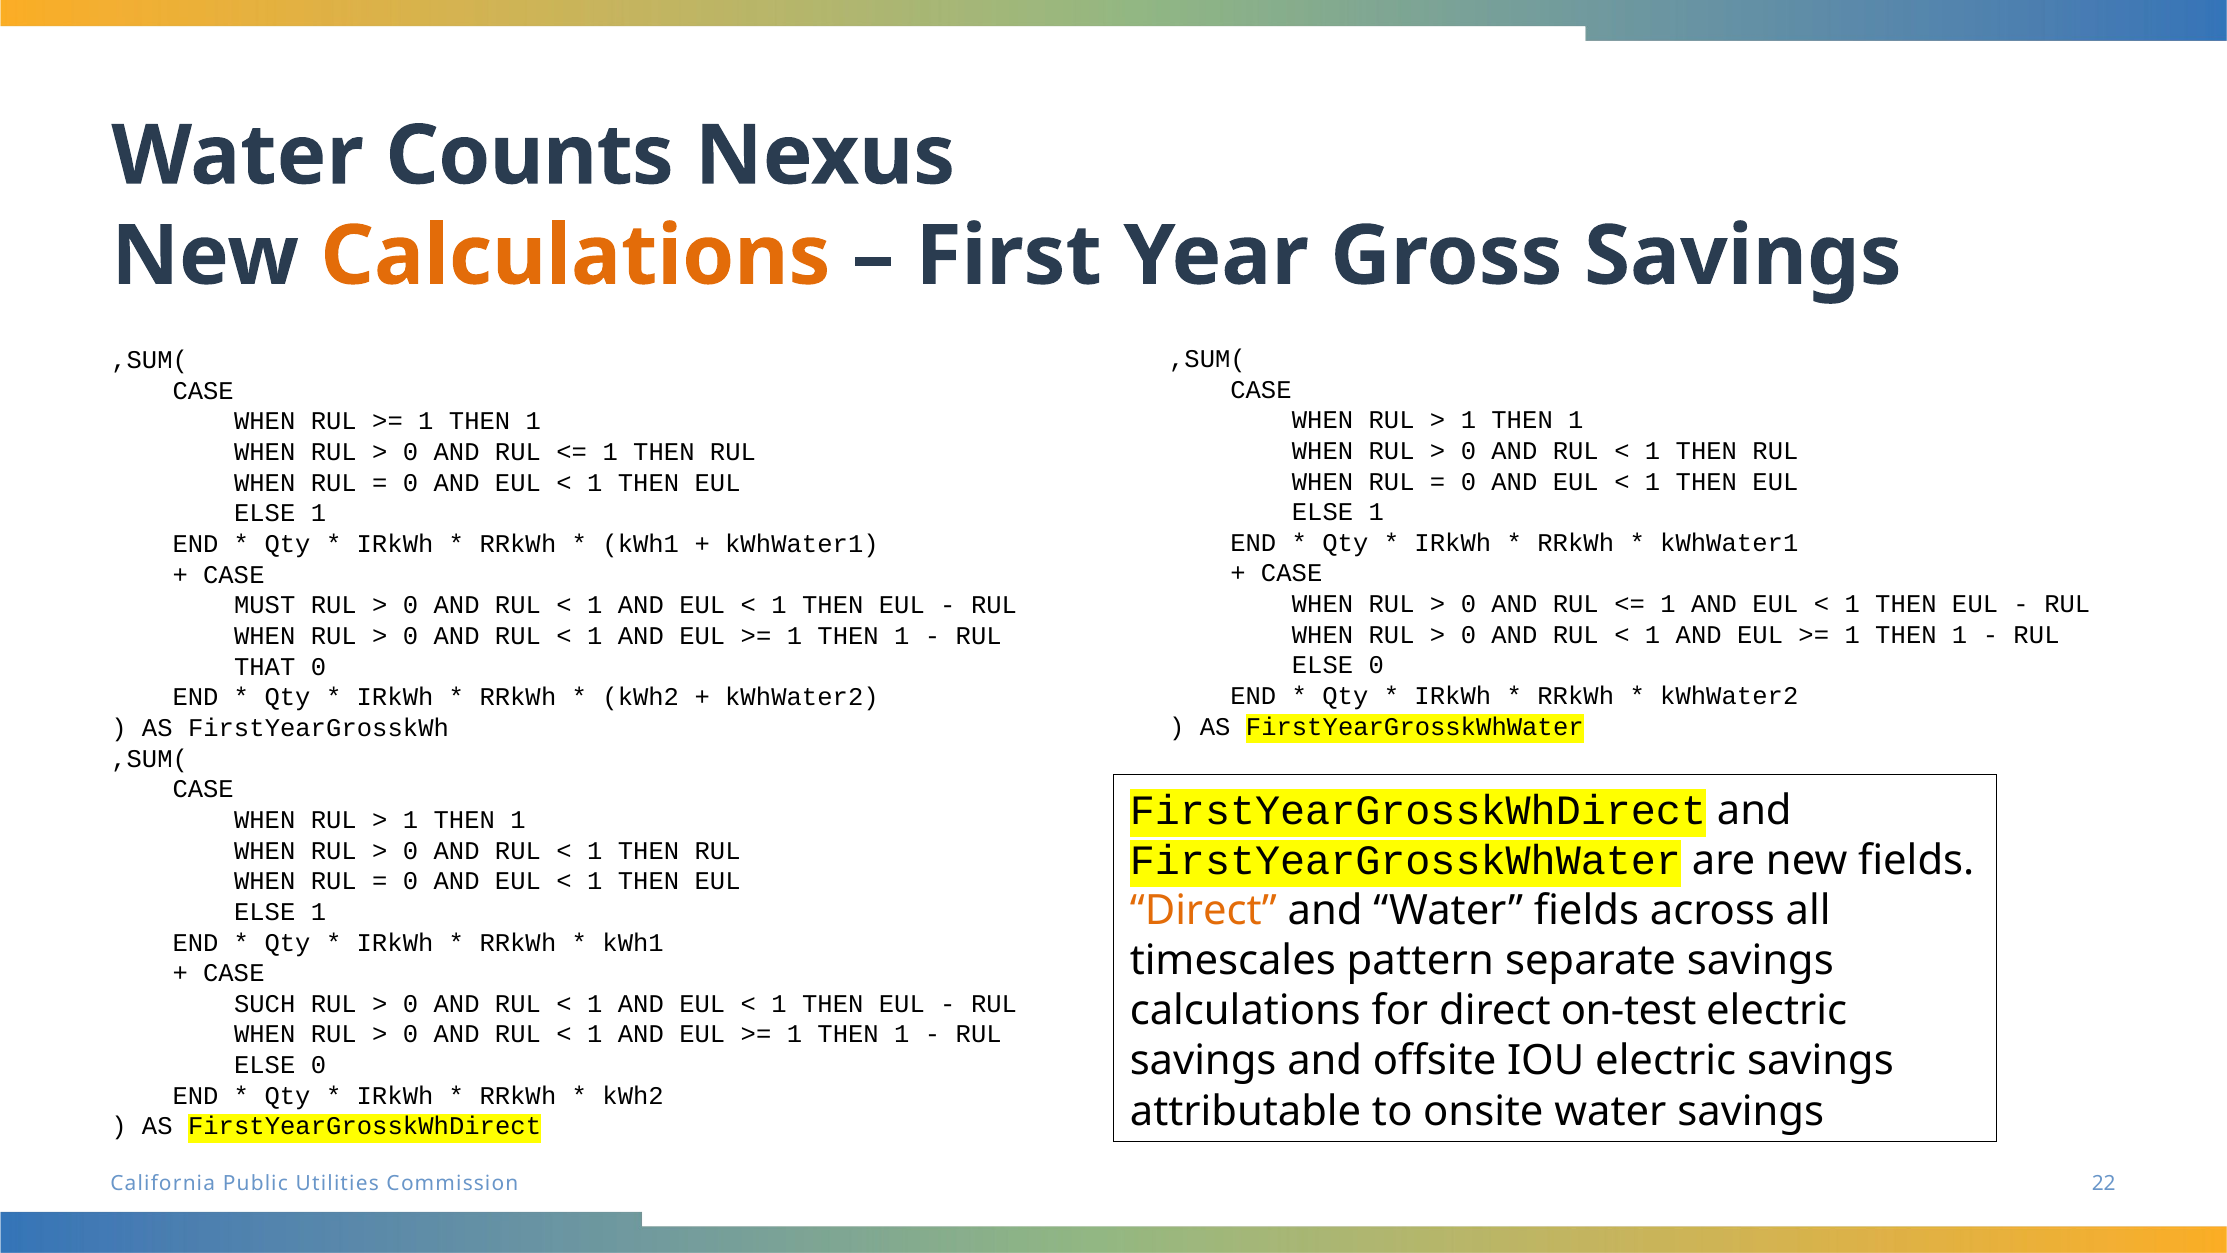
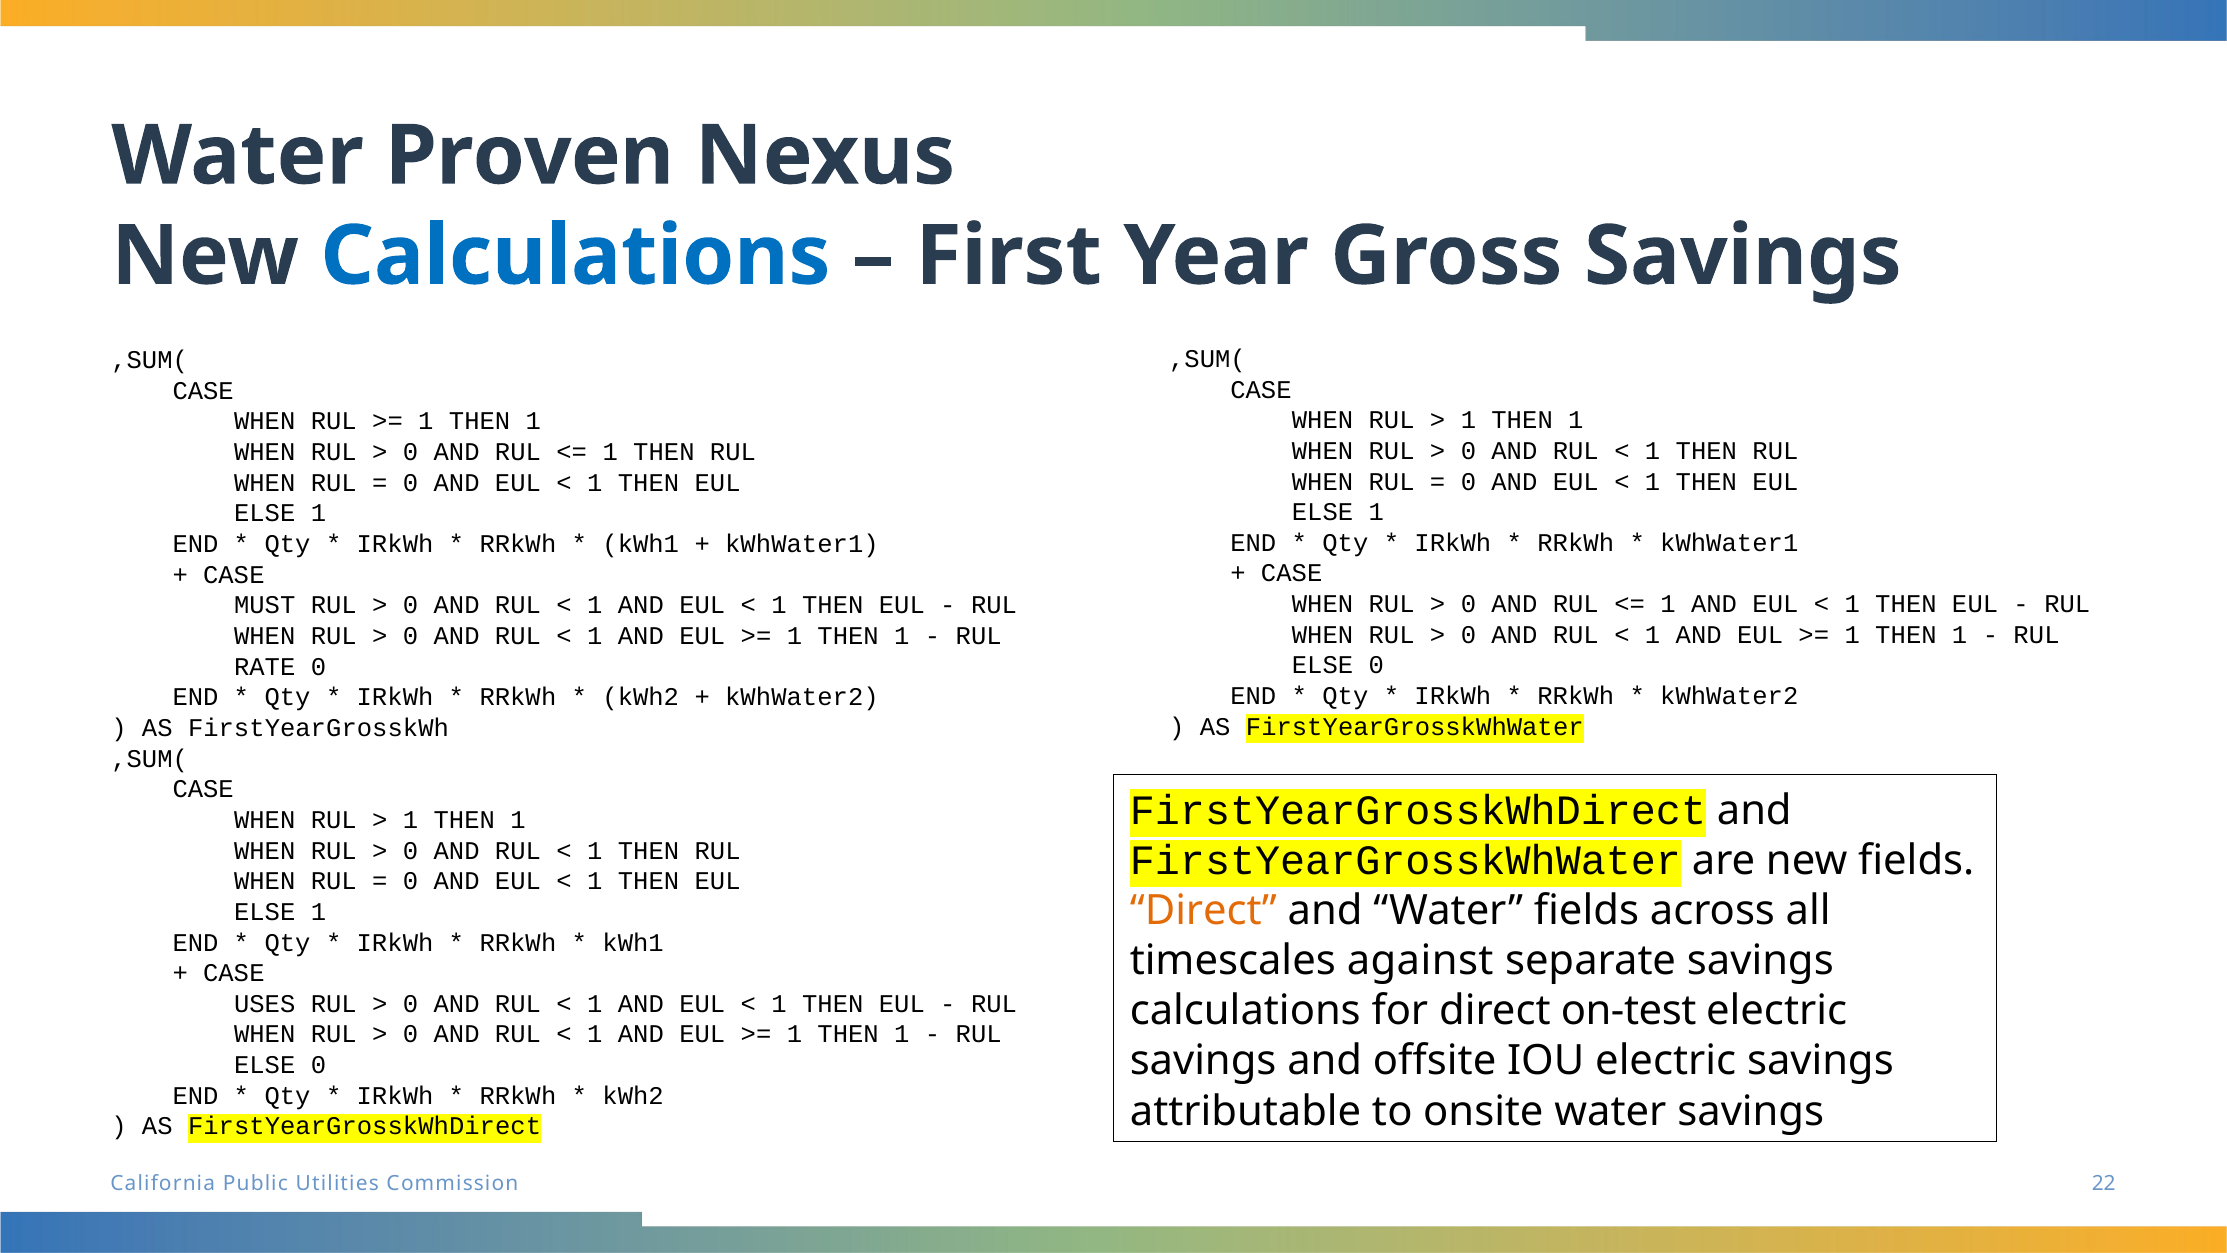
Counts: Counts -> Proven
Calculations at (575, 256) colour: orange -> blue
THAT: THAT -> RATE
pattern: pattern -> against
SUCH: SUCH -> USES
